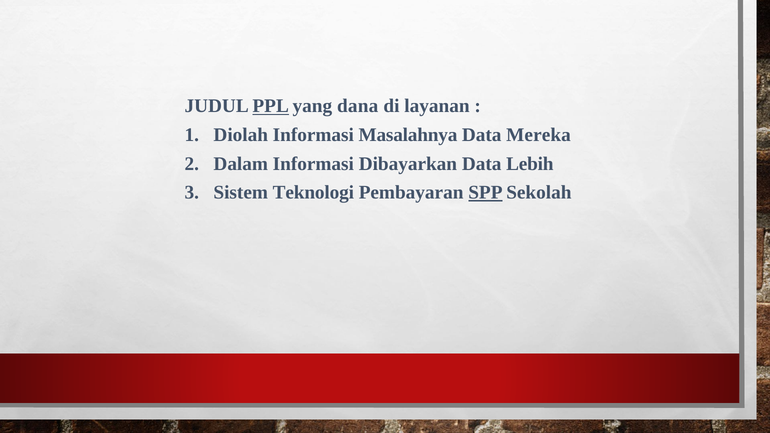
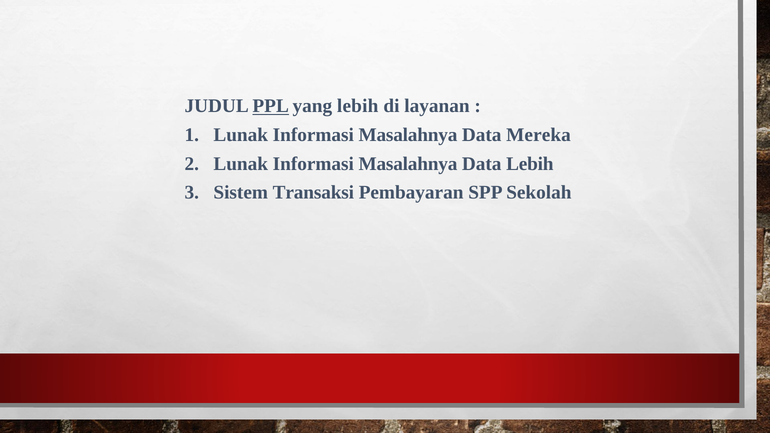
yang dana: dana -> lebih
Diolah at (241, 135): Diolah -> Lunak
Dalam at (241, 164): Dalam -> Lunak
Dibayarkan at (408, 164): Dibayarkan -> Masalahnya
Teknologi: Teknologi -> Transaksi
SPP underline: present -> none
